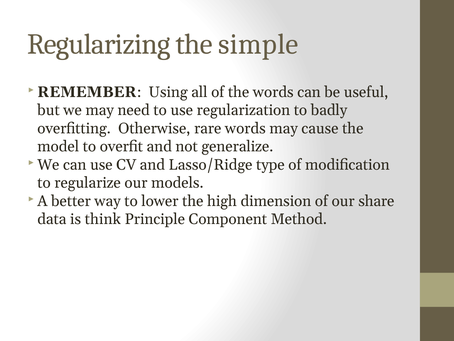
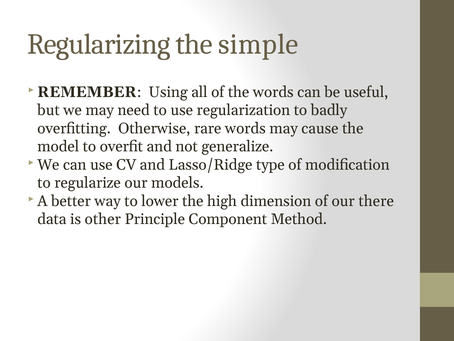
share: share -> there
think: think -> other
